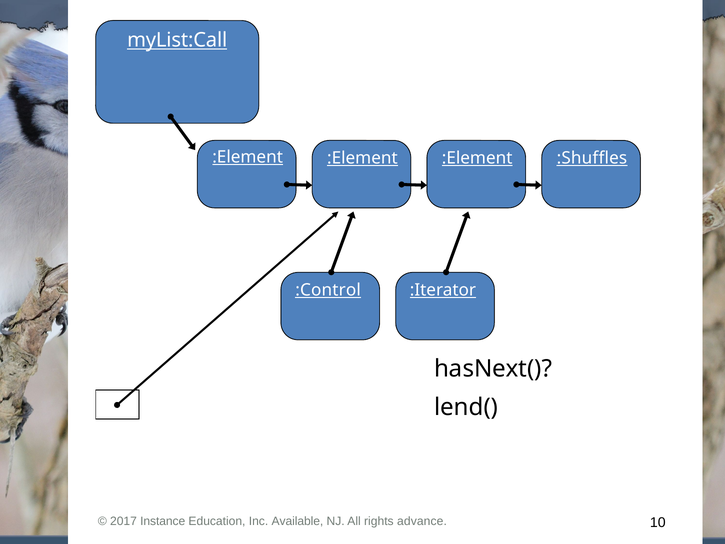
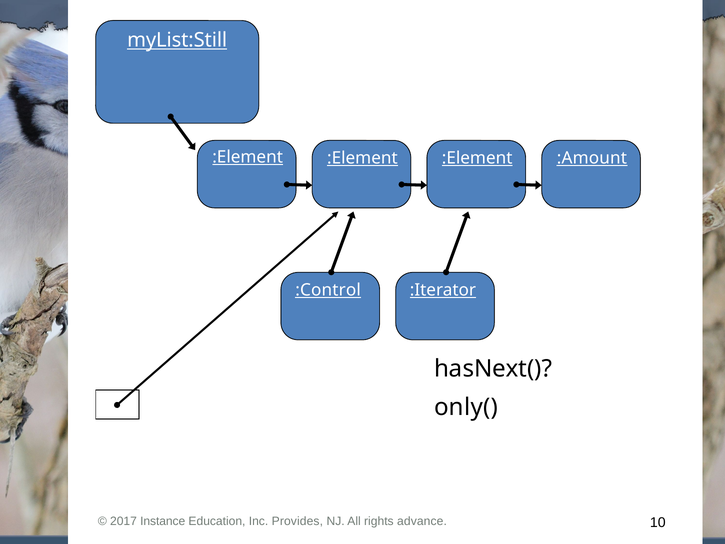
myList:Call: myList:Call -> myList:Still
:Shuffles: :Shuffles -> :Amount
lend(: lend( -> only(
Available: Available -> Provides
